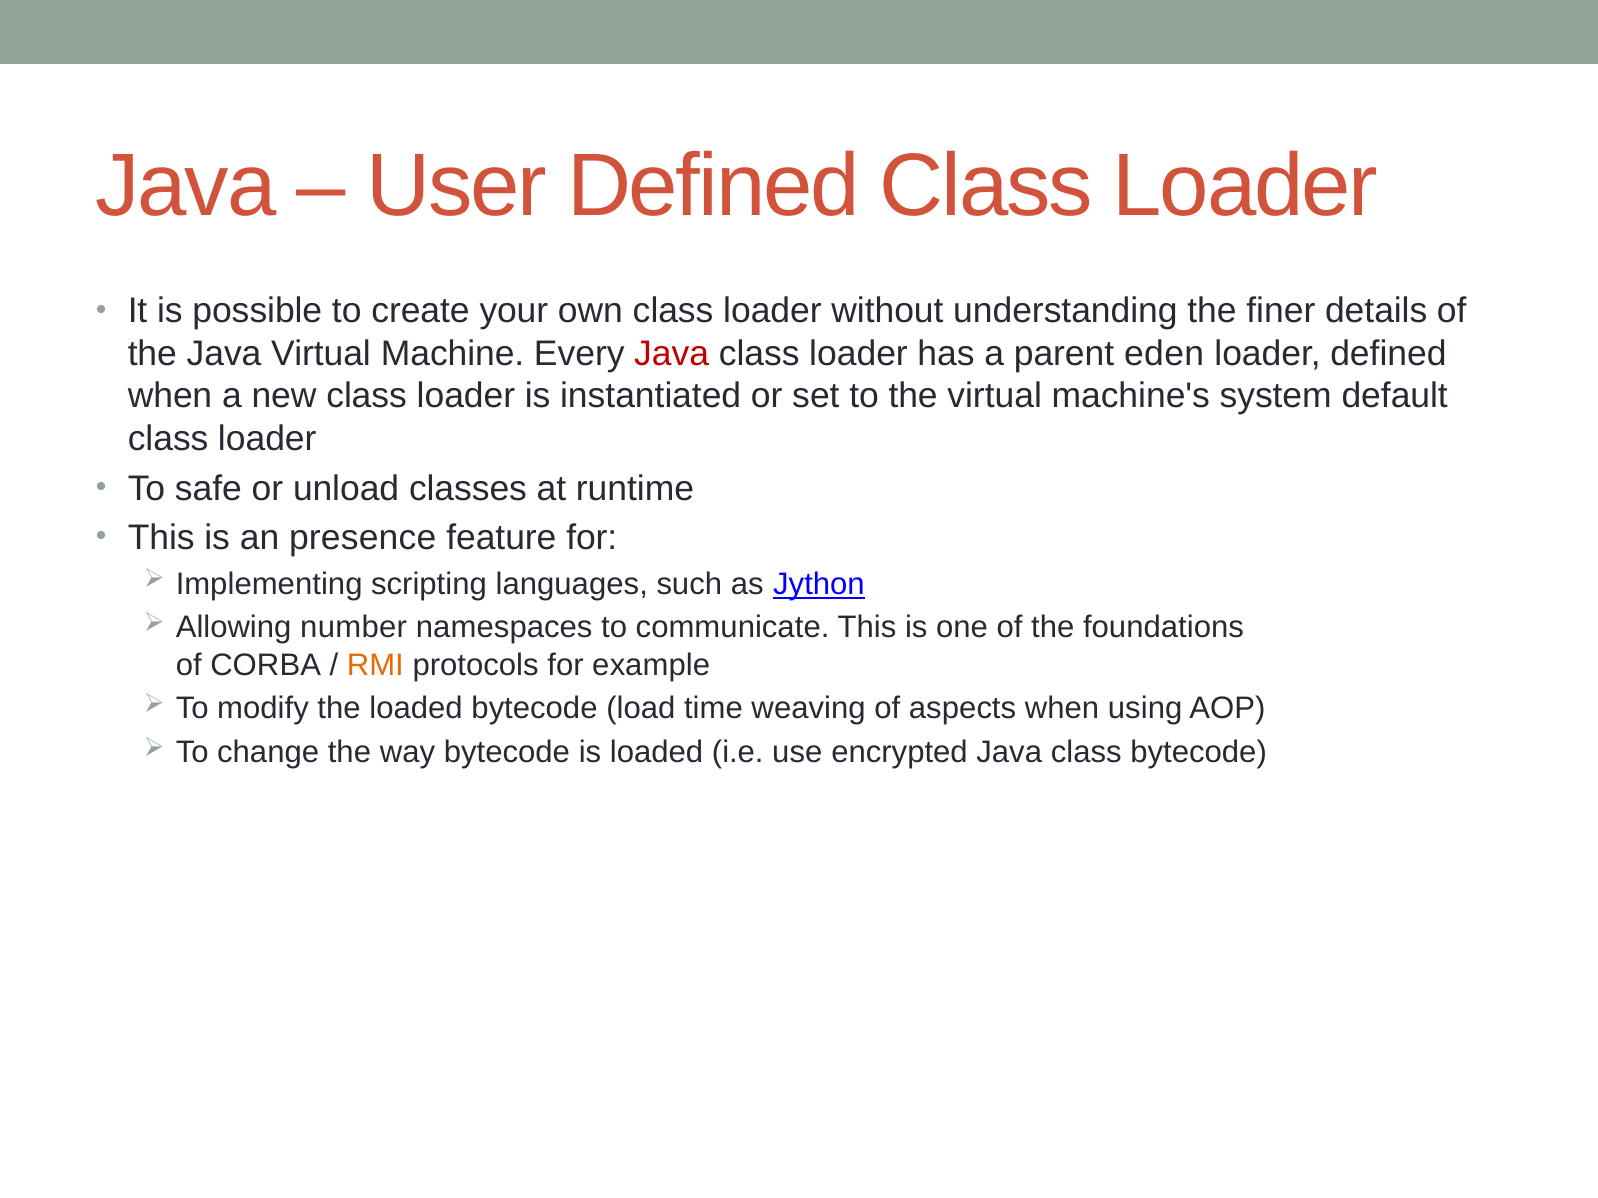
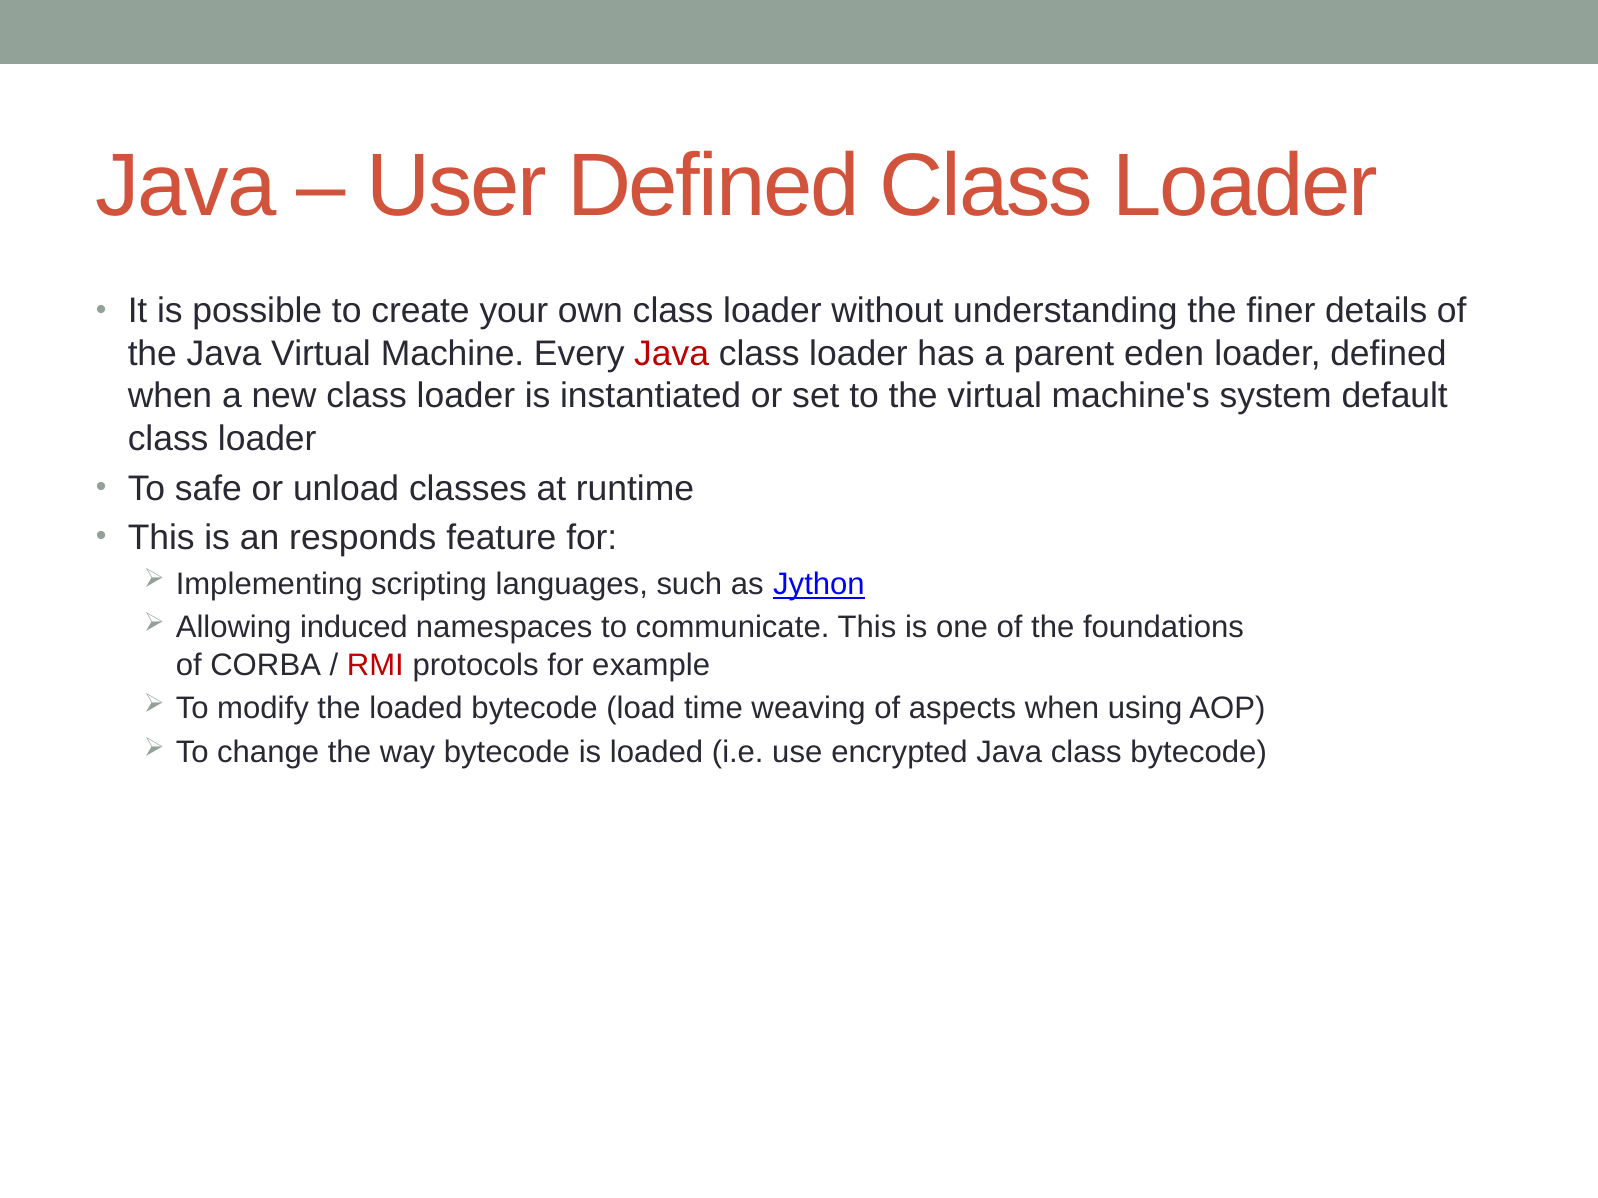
presence: presence -> responds
number: number -> induced
RMI colour: orange -> red
